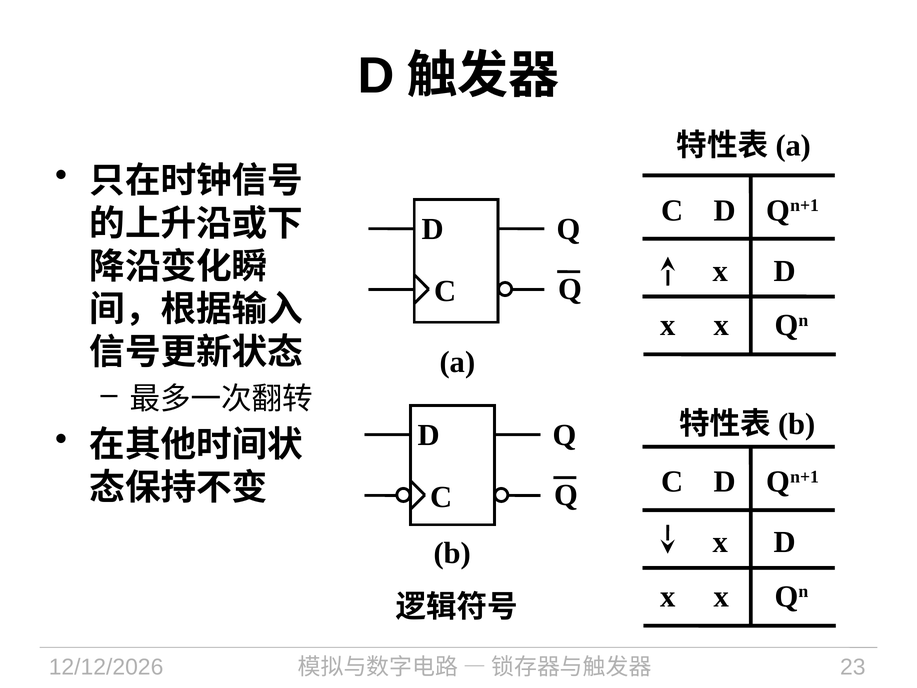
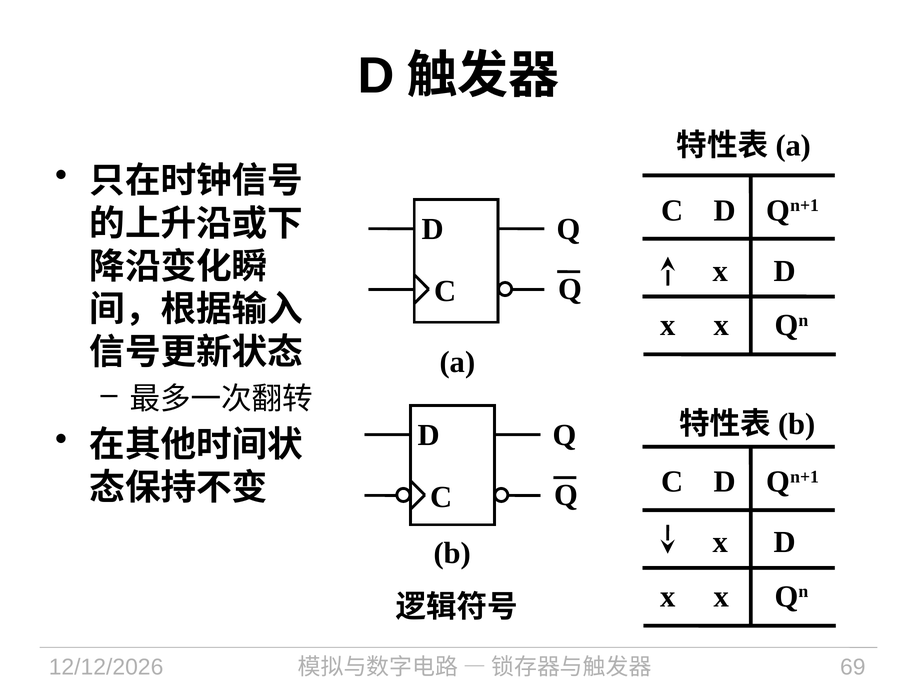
23: 23 -> 69
